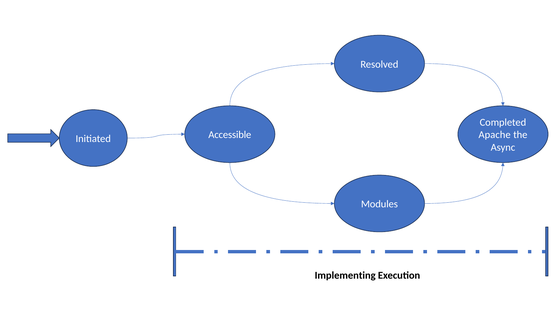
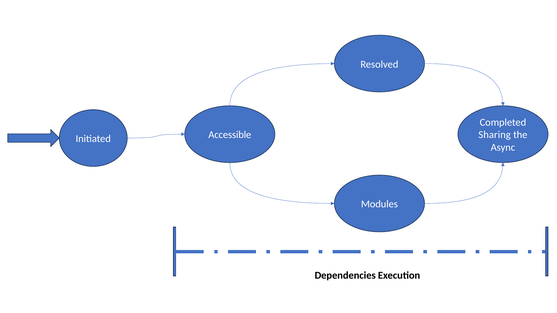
Apache: Apache -> Sharing
Implementing: Implementing -> Dependencies
